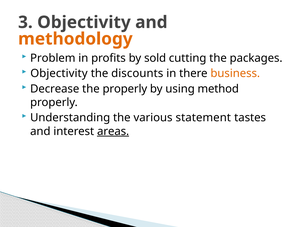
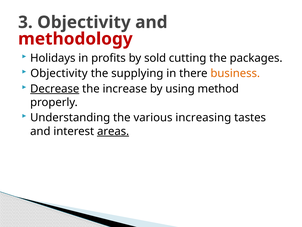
methodology colour: orange -> red
Problem: Problem -> Holidays
discounts: discounts -> supplying
Decrease underline: none -> present
the properly: properly -> increase
statement: statement -> increasing
